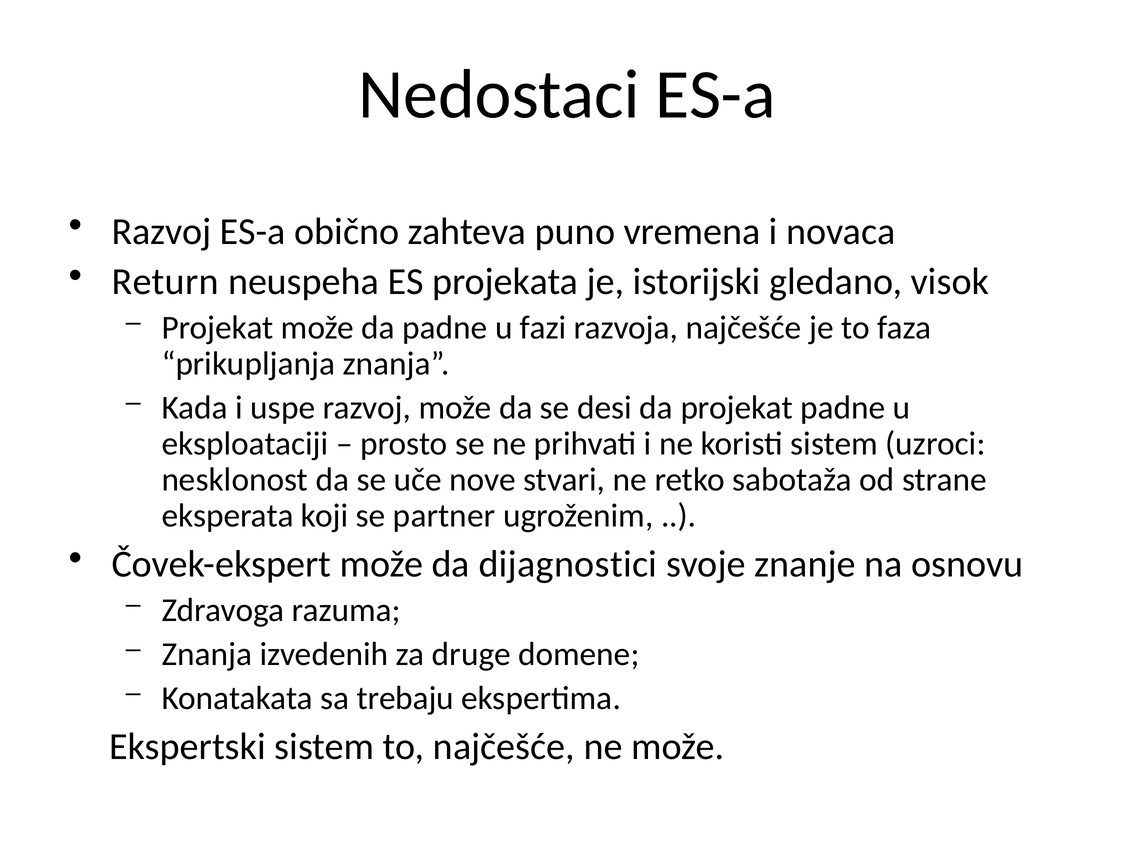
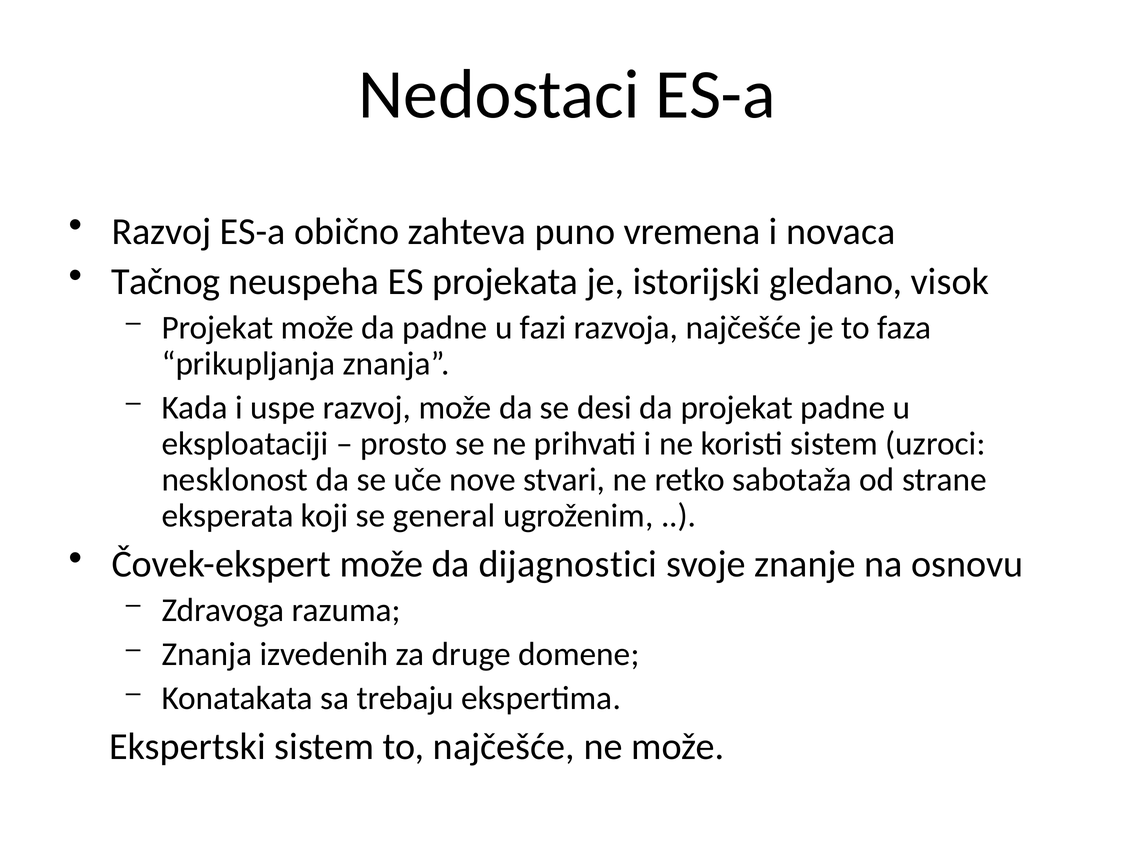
Return: Return -> Tačnog
partner: partner -> general
